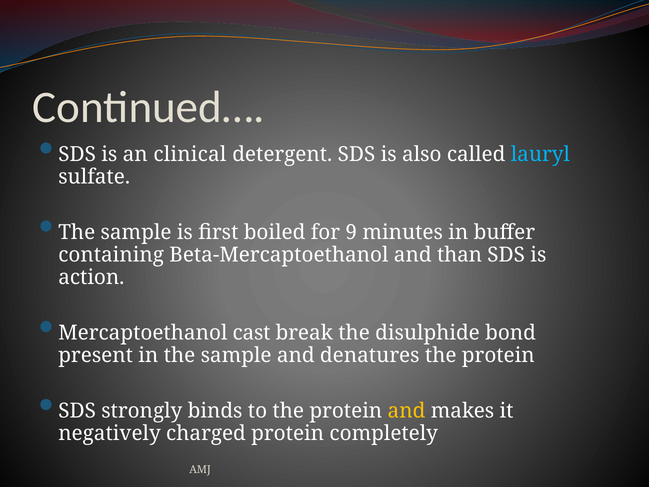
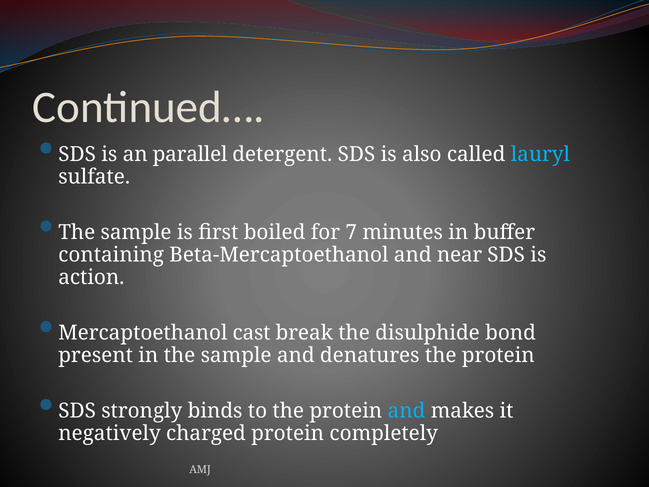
clinical: clinical -> parallel
9: 9 -> 7
than: than -> near
and at (407, 411) colour: yellow -> light blue
